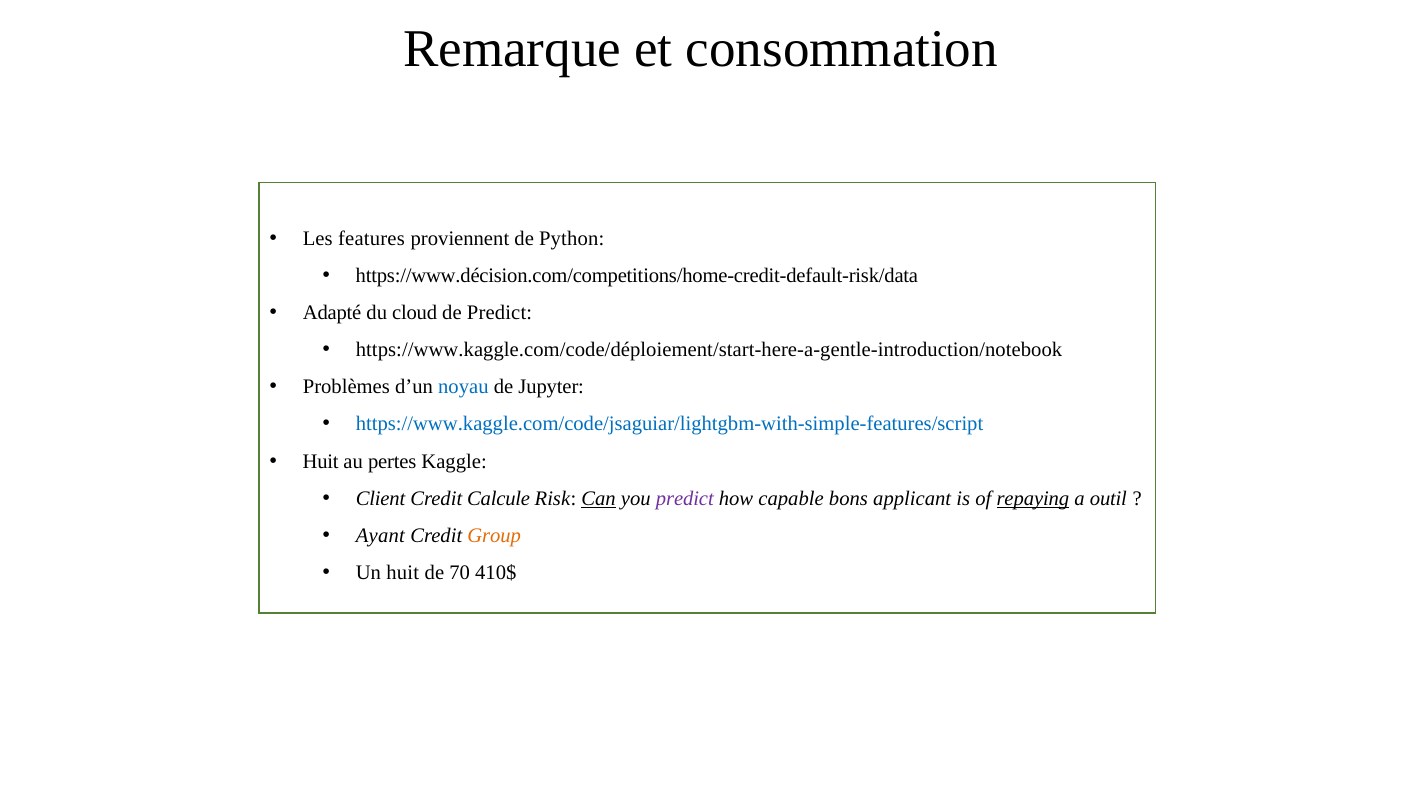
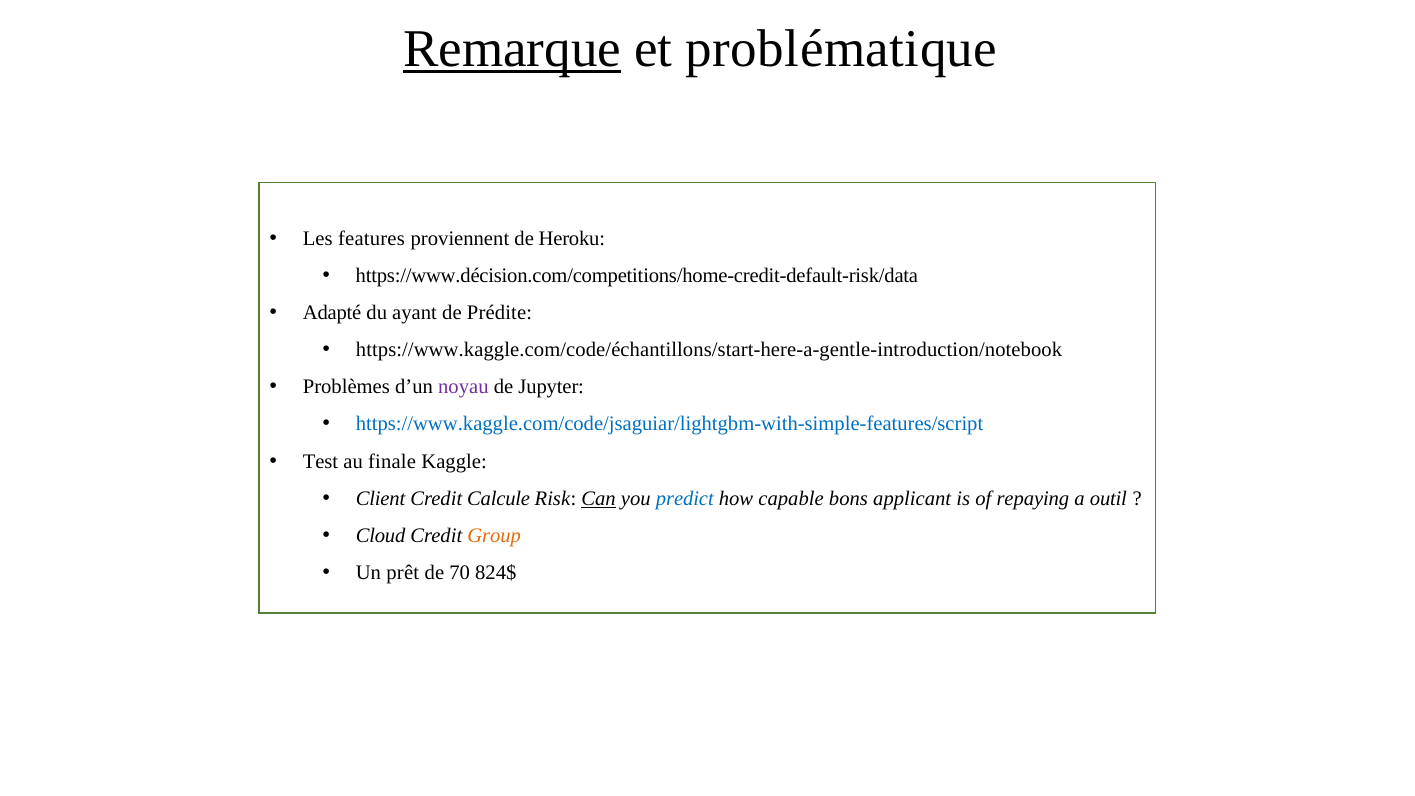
Remarque underline: none -> present
consommation: consommation -> problématique
Python: Python -> Heroku
cloud: cloud -> ayant
de Predict: Predict -> Prédite
https://www.kaggle.com/code/déploiement/start-here-a-gentle-introduction/notebook: https://www.kaggle.com/code/déploiement/start-here-a-gentle-introduction/notebook -> https://www.kaggle.com/code/échantillons/start-here-a-gentle-introduction/notebook
noyau colour: blue -> purple
Huit at (321, 461): Huit -> Test
pertes: pertes -> finale
predict at (685, 498) colour: purple -> blue
repaying underline: present -> none
Ayant: Ayant -> Cloud
Un huit: huit -> prêt
410$: 410$ -> 824$
